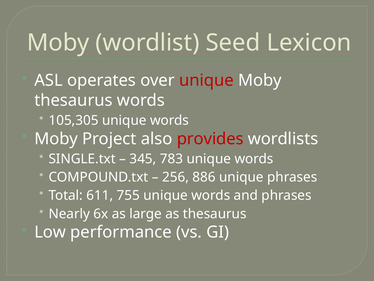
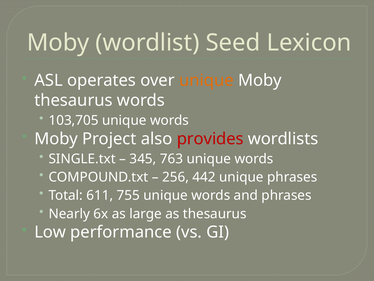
unique at (206, 80) colour: red -> orange
105,305: 105,305 -> 103,705
783: 783 -> 763
886: 886 -> 442
